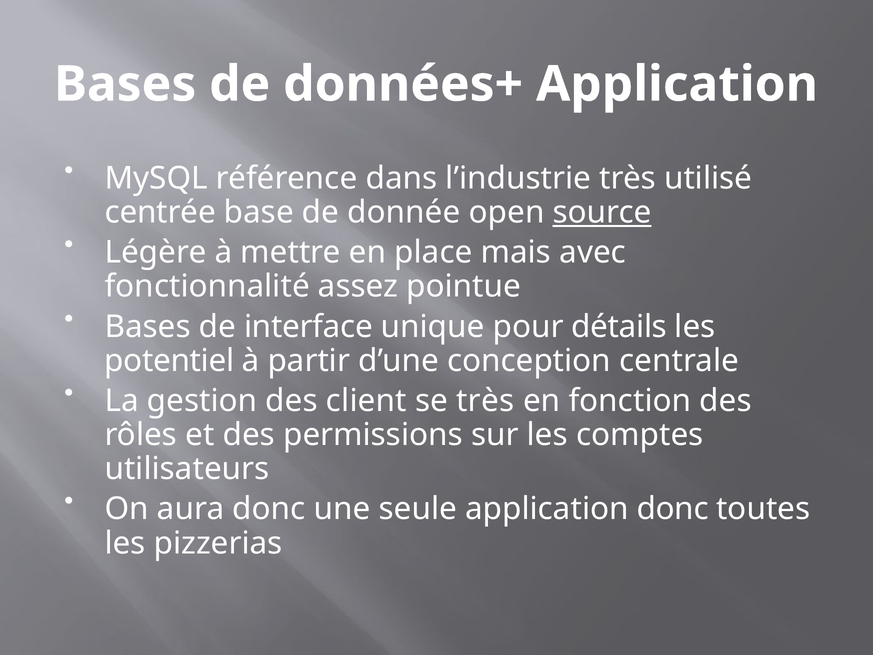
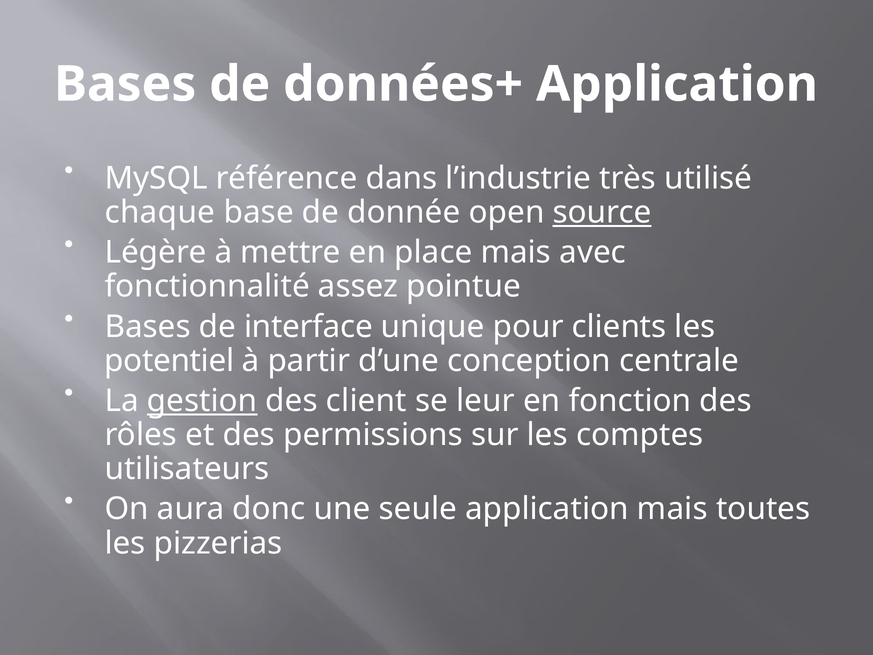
centrée: centrée -> chaque
détails: détails -> clients
gestion underline: none -> present
se très: très -> leur
application donc: donc -> mais
